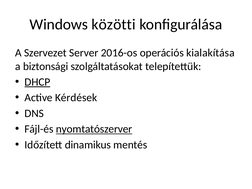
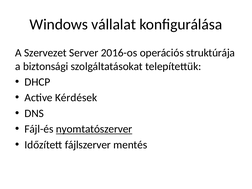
közötti: közötti -> vállalat
kialakítása: kialakítása -> struktúrája
DHCP underline: present -> none
dinamikus: dinamikus -> fájlszerver
